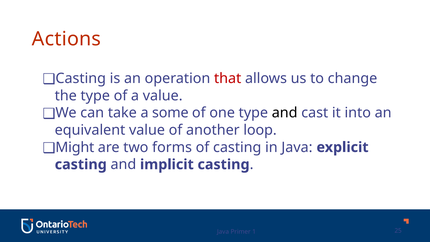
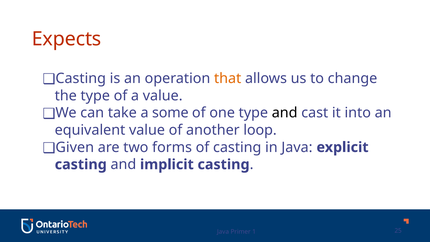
Actions: Actions -> Expects
that colour: red -> orange
Might: Might -> Given
